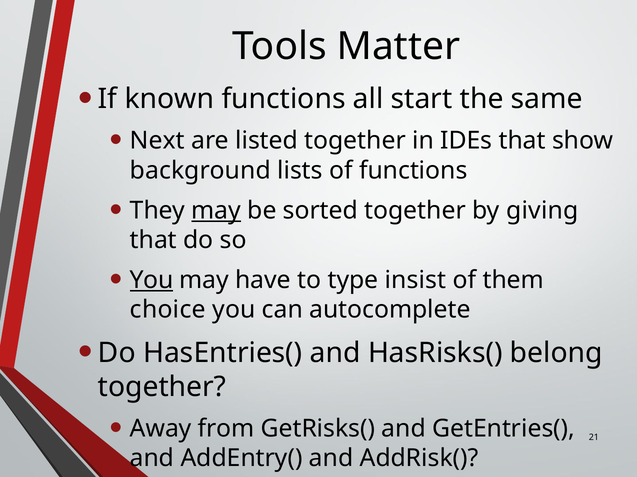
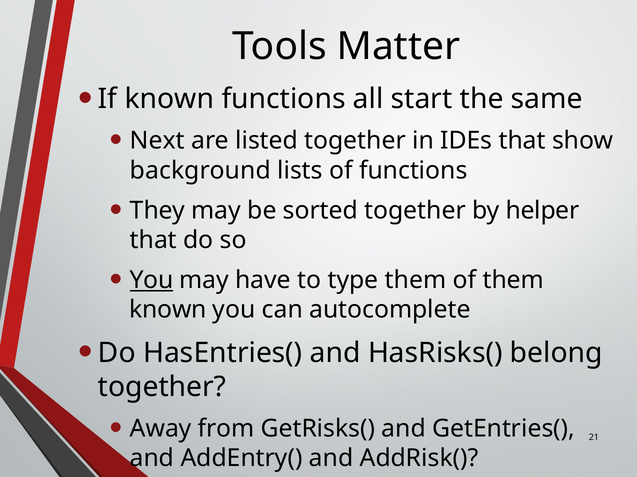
may at (216, 211) underline: present -> none
giving: giving -> helper
type insist: insist -> them
choice at (168, 310): choice -> known
